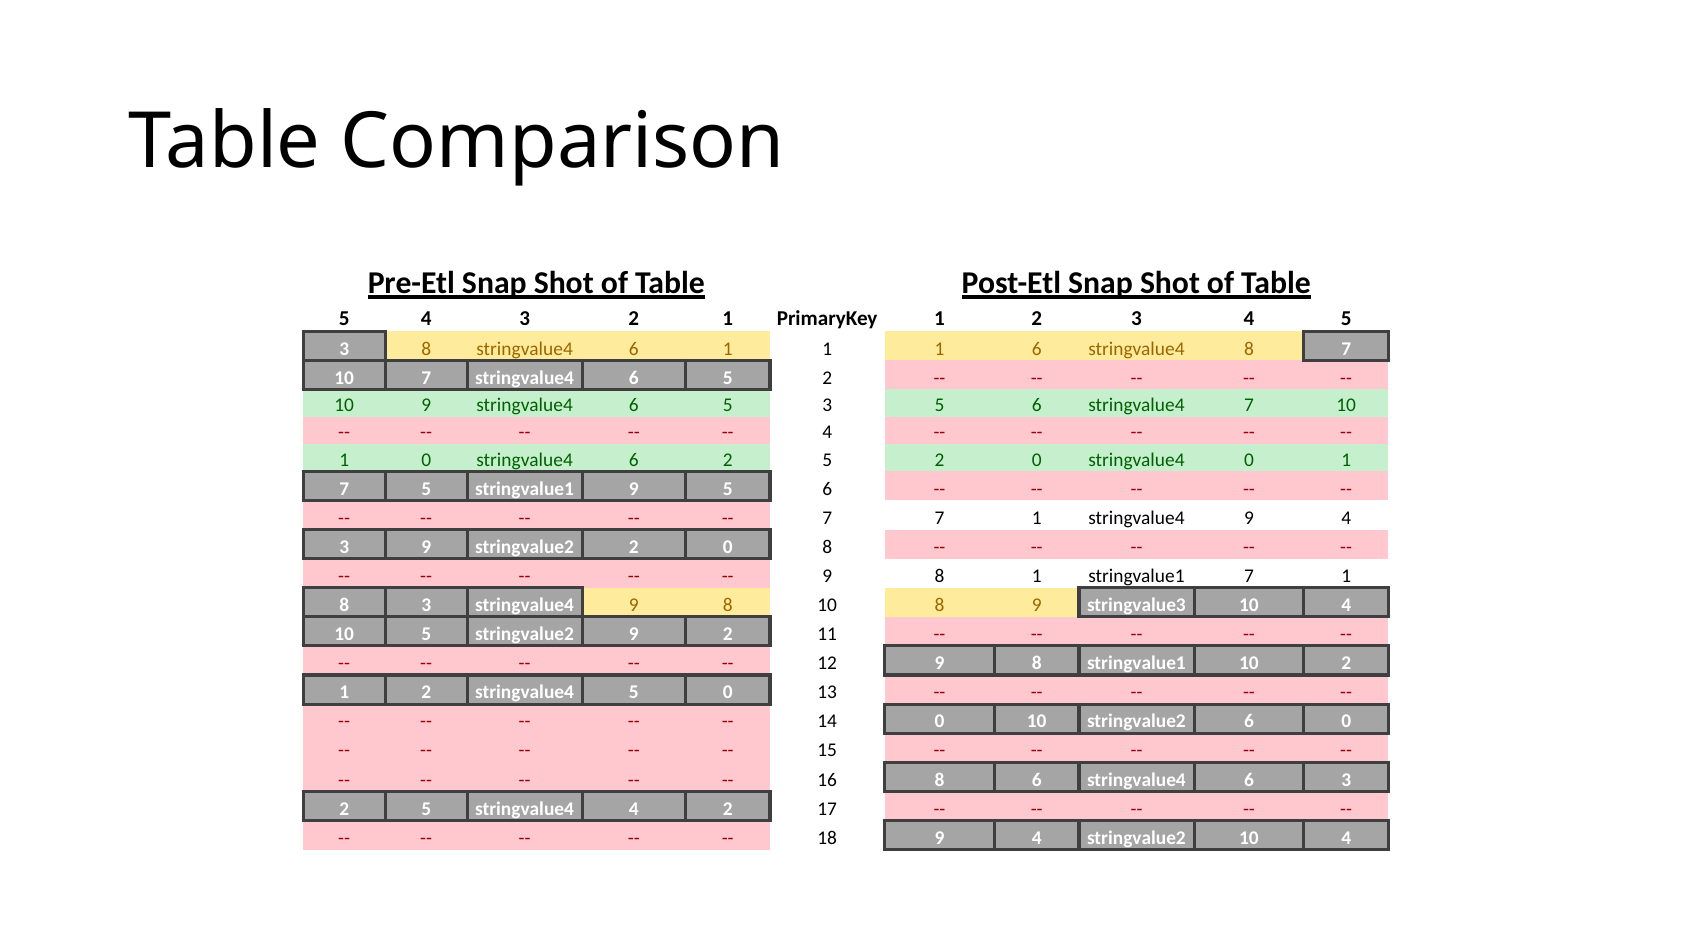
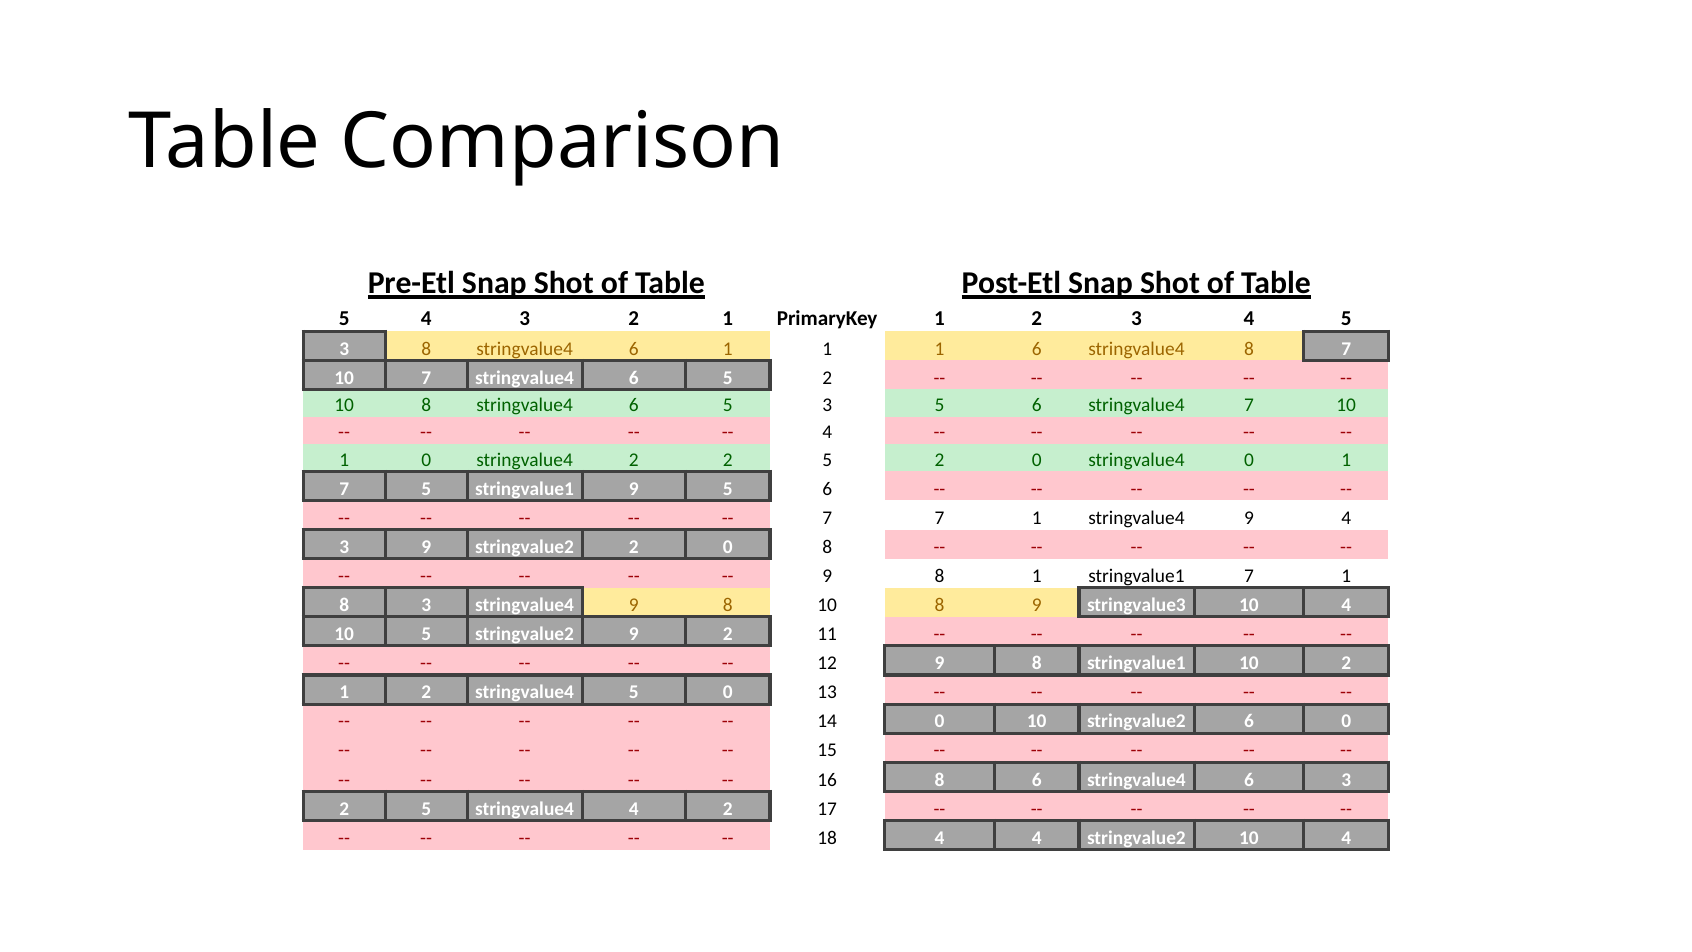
9 at (426, 405): 9 -> 8
0 stringvalue4 6: 6 -> 2
18 9: 9 -> 4
